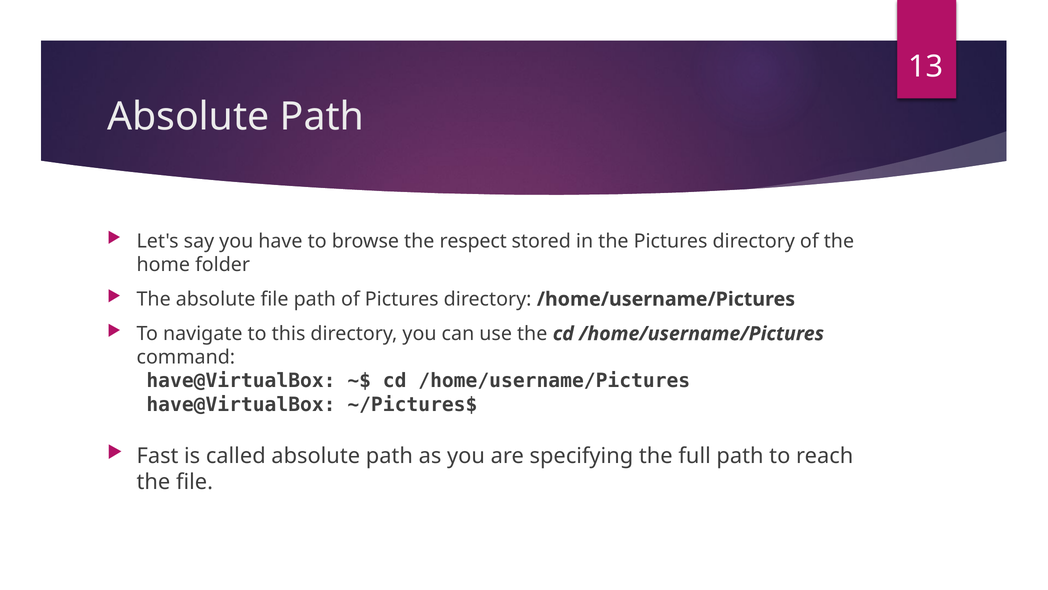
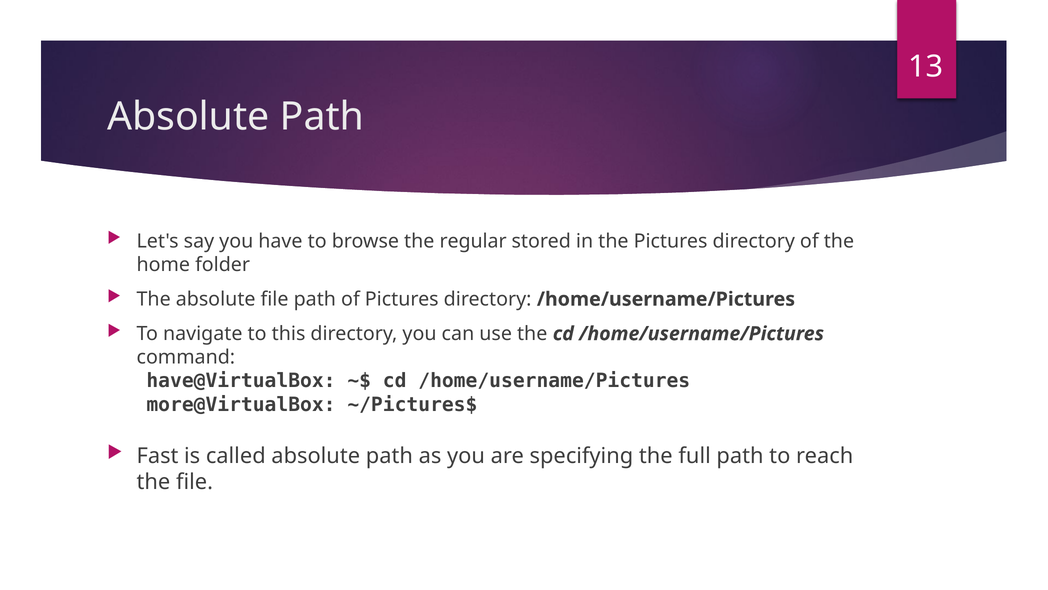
respect: respect -> regular
have@VirtualBox at (241, 404): have@VirtualBox -> more@VirtualBox
